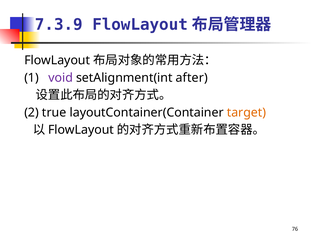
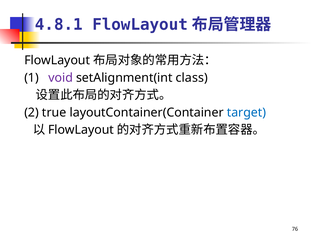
7.3.9: 7.3.9 -> 4.8.1
after: after -> class
target colour: orange -> blue
